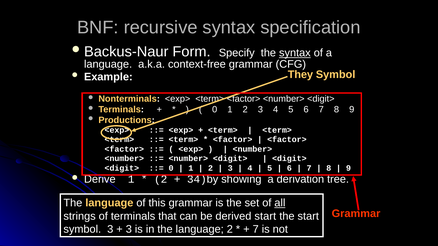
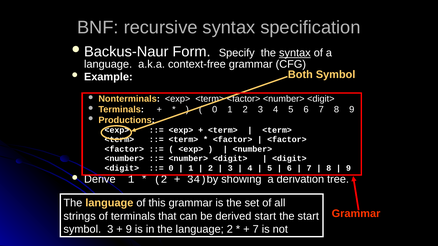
They: They -> Both
all underline: present -> none
3 at (129, 230): 3 -> 9
